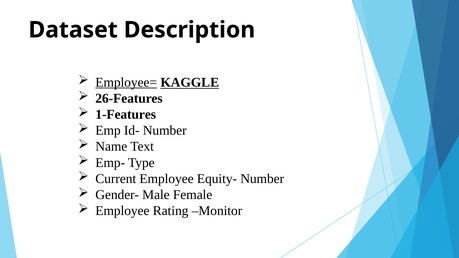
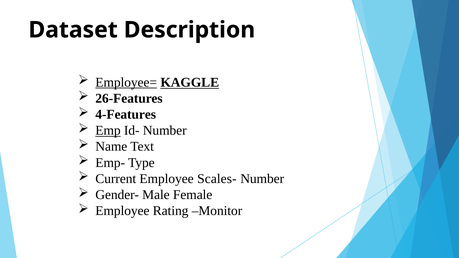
1-Features: 1-Features -> 4-Features
Emp underline: none -> present
Equity-: Equity- -> Scales-
